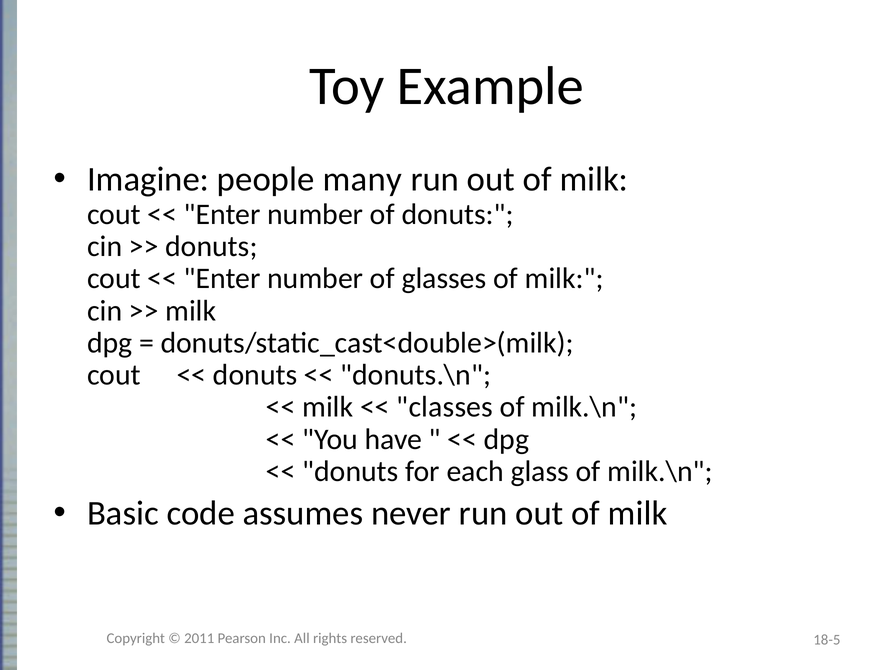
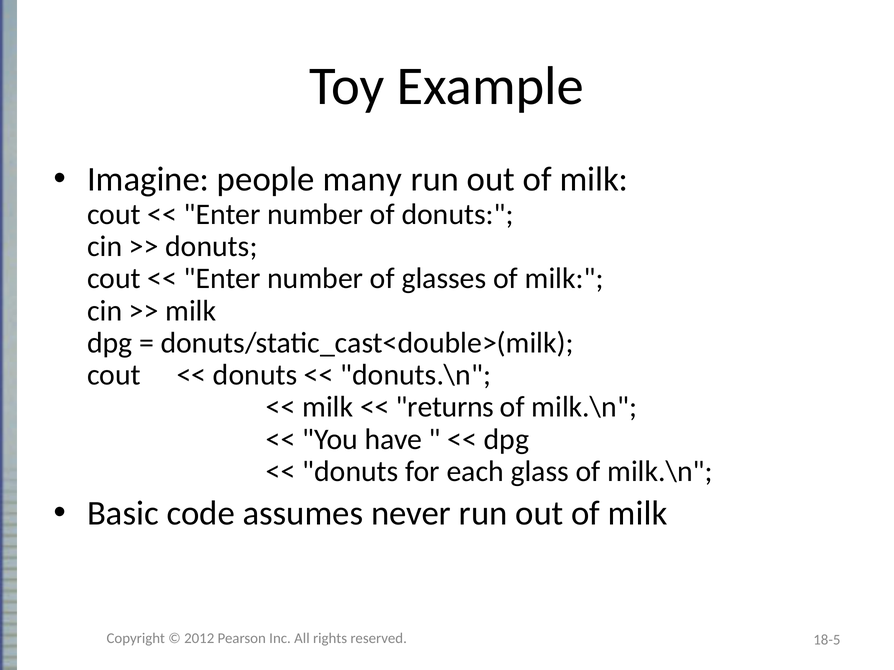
classes: classes -> returns
2011: 2011 -> 2012
